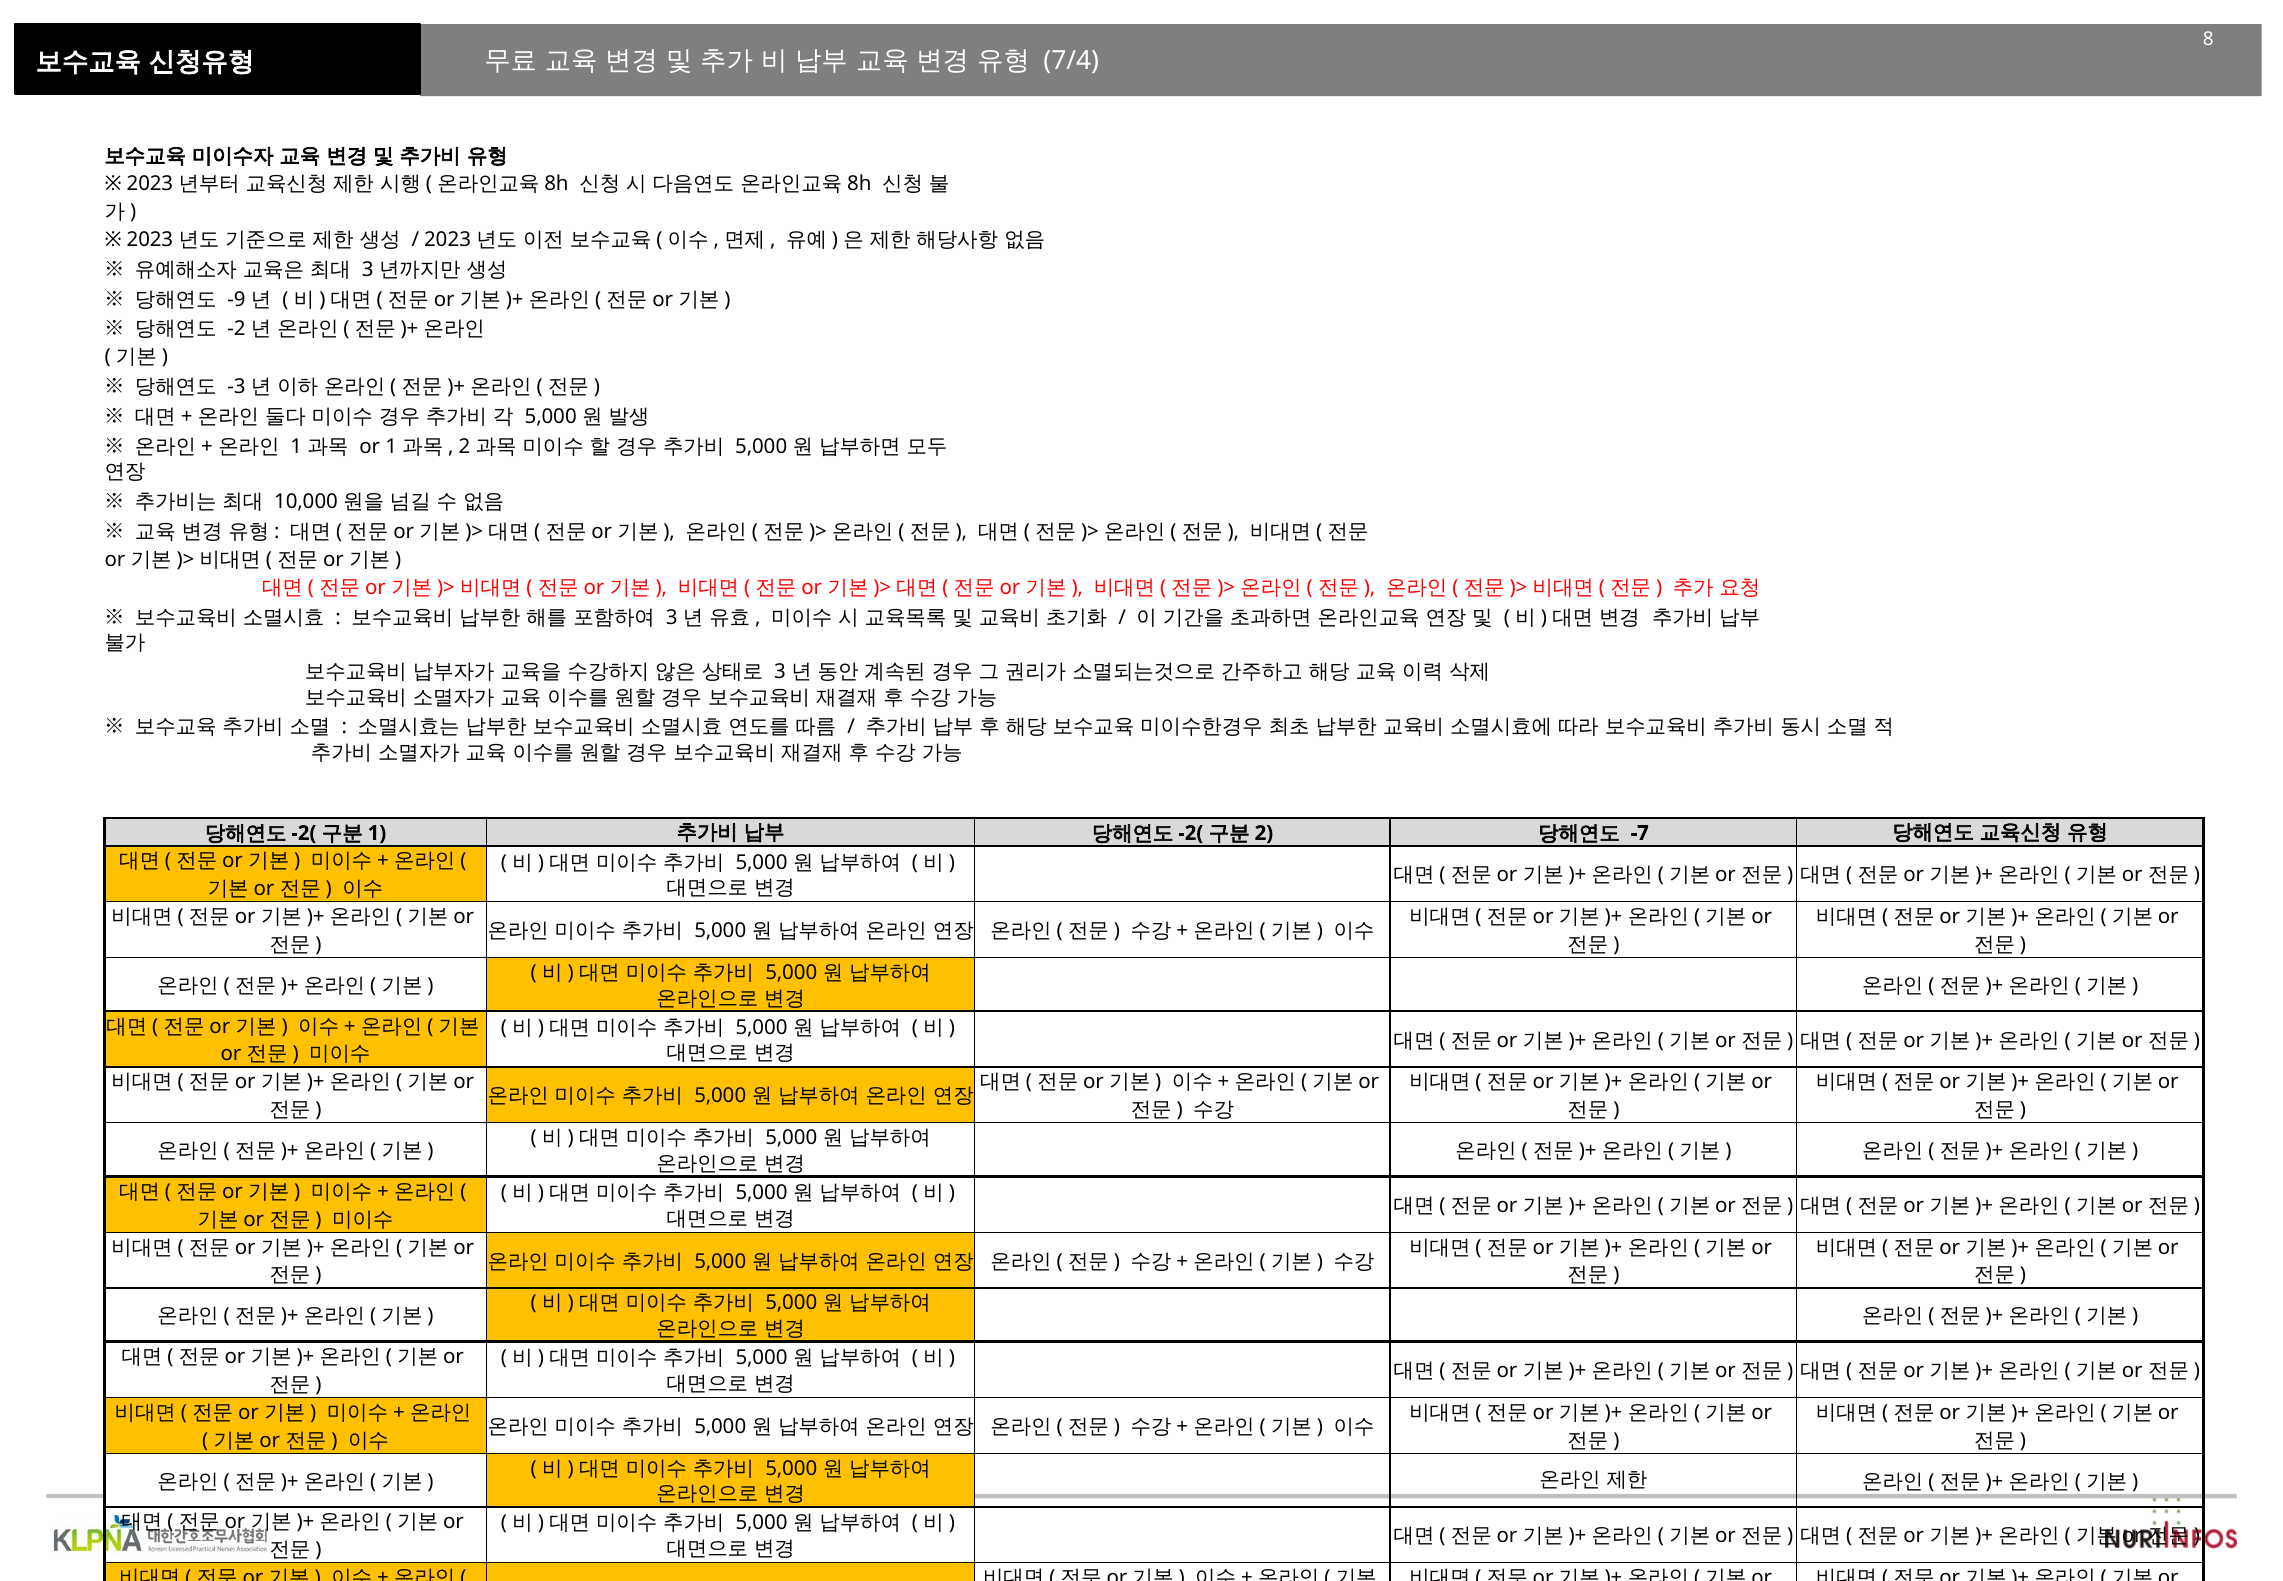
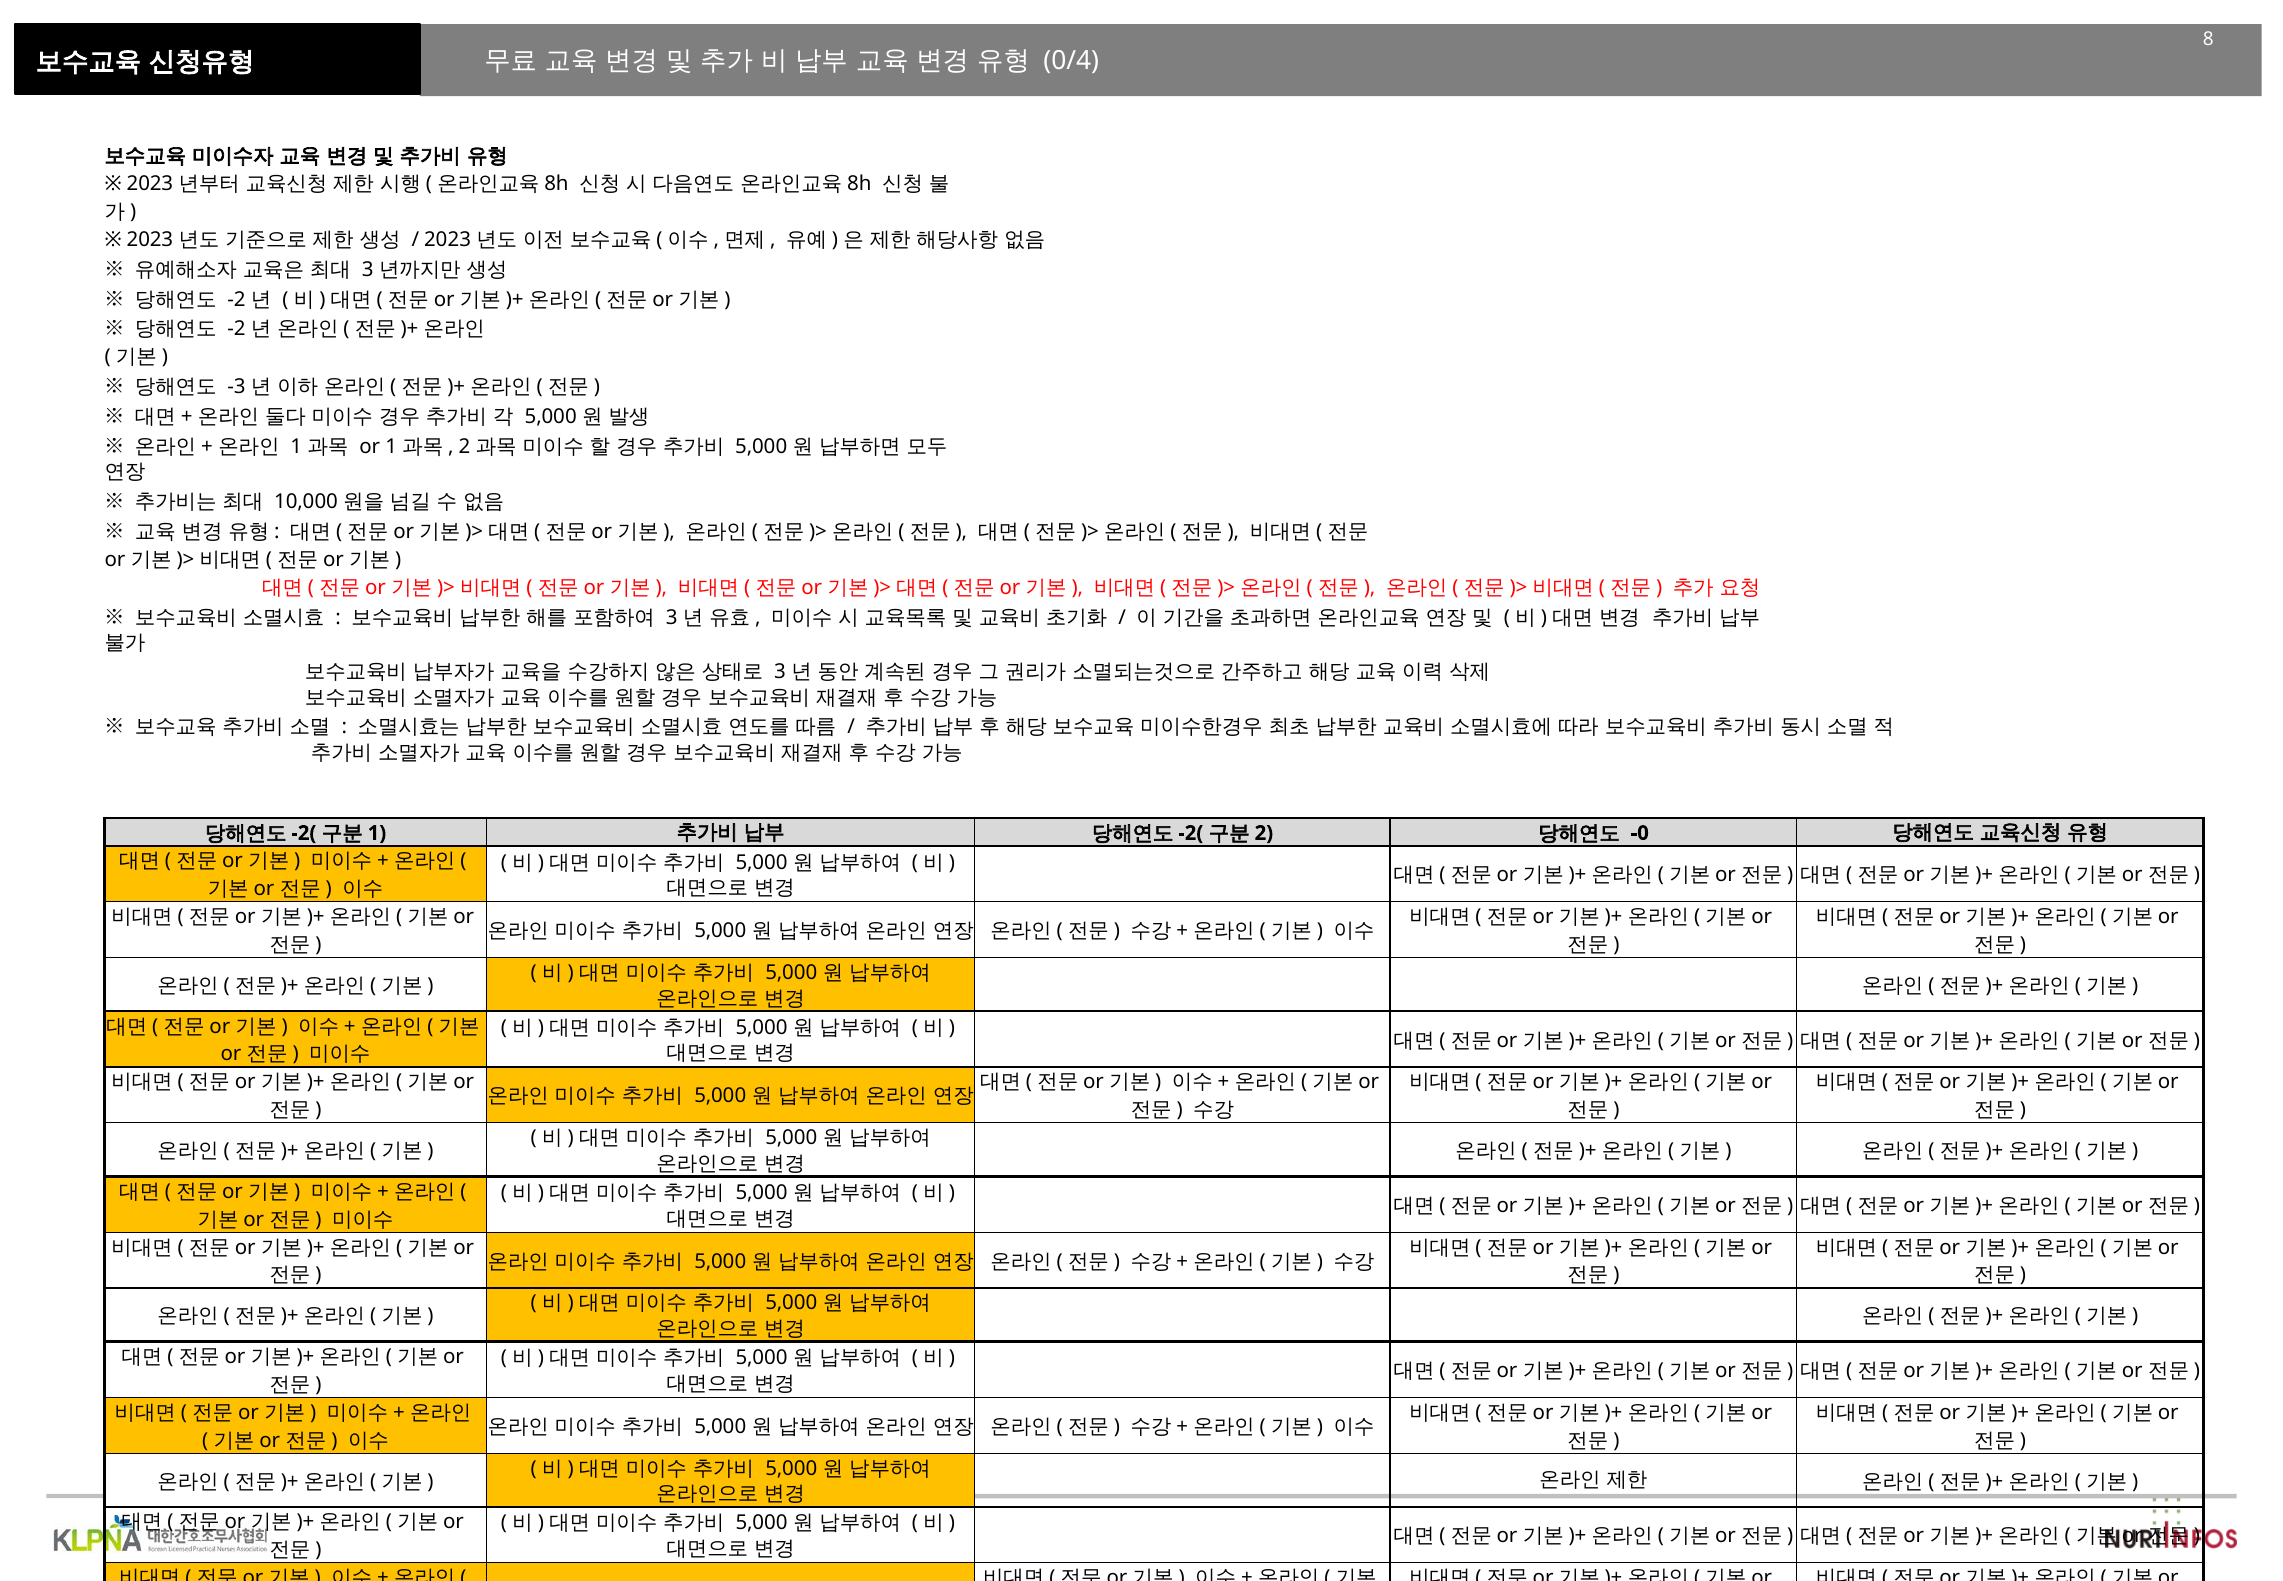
7/4: 7/4 -> 0/4
-9 at (237, 299): -9 -> -2
-7: -7 -> -0
